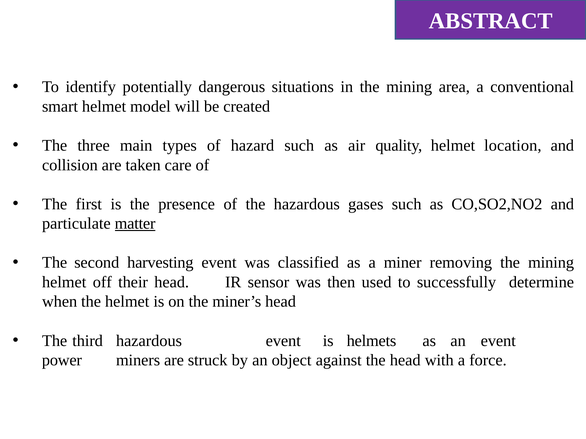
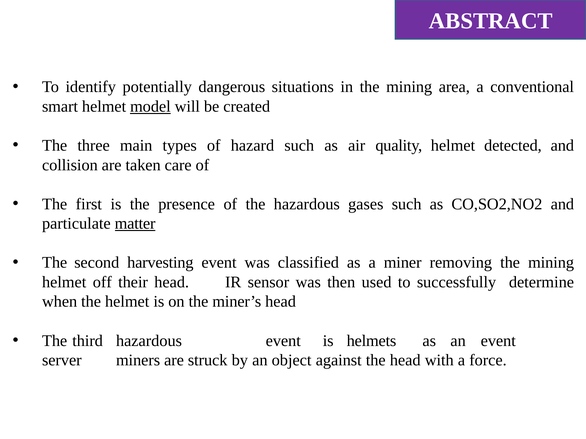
model underline: none -> present
location: location -> detected
power: power -> server
